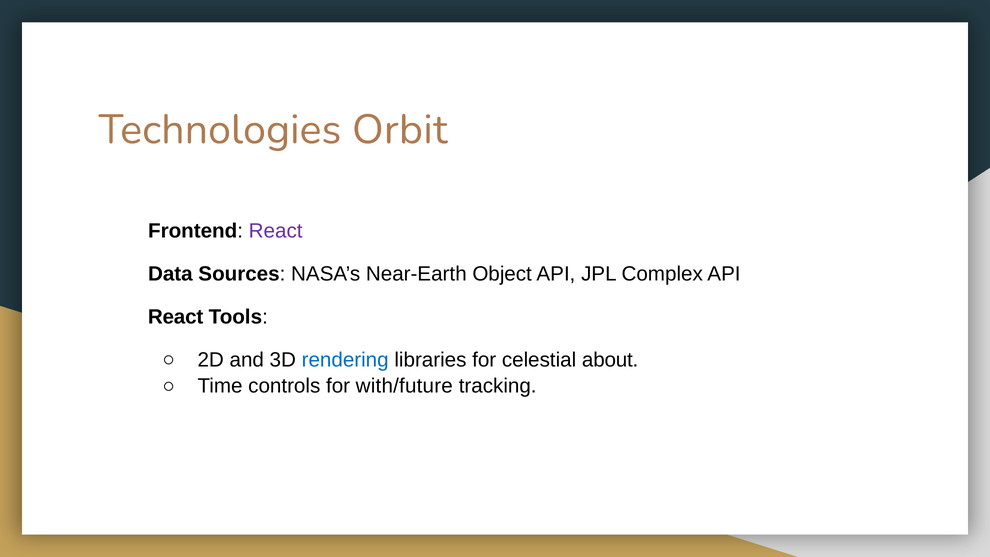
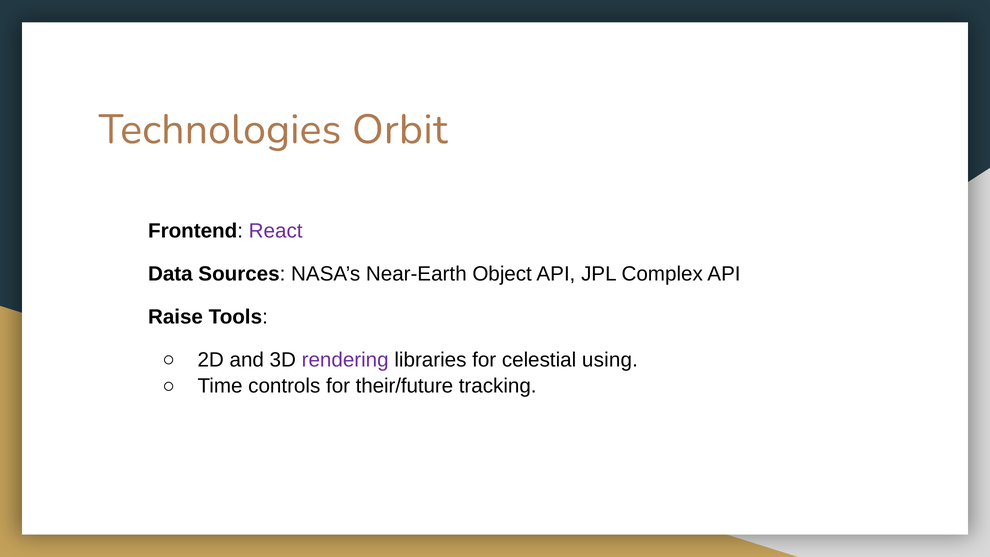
React at (176, 317): React -> Raise
rendering colour: blue -> purple
about: about -> using
with/future: with/future -> their/future
